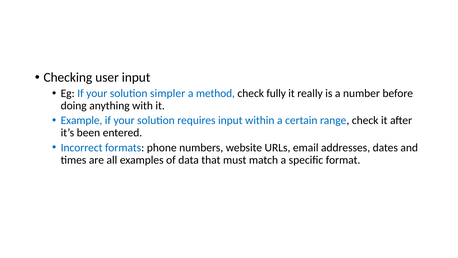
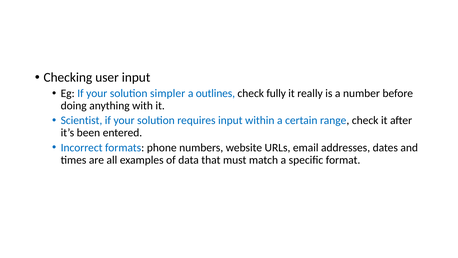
method: method -> outlines
Example: Example -> Scientist
